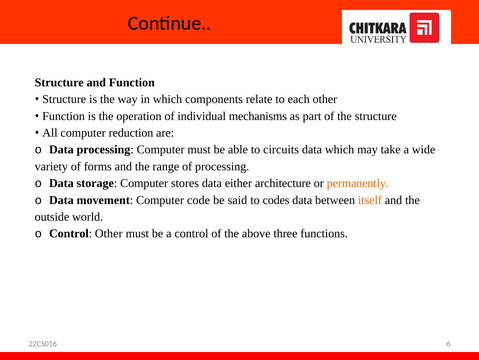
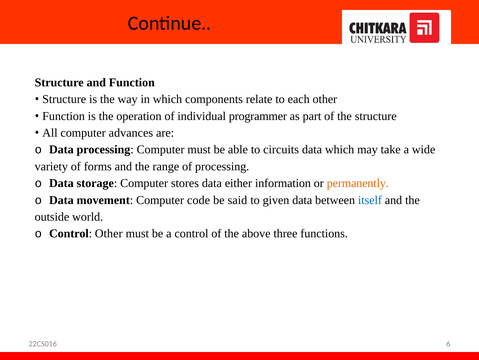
mechanisms: mechanisms -> programmer
reduction: reduction -> advances
architecture: architecture -> information
codes: codes -> given
itself colour: orange -> blue
